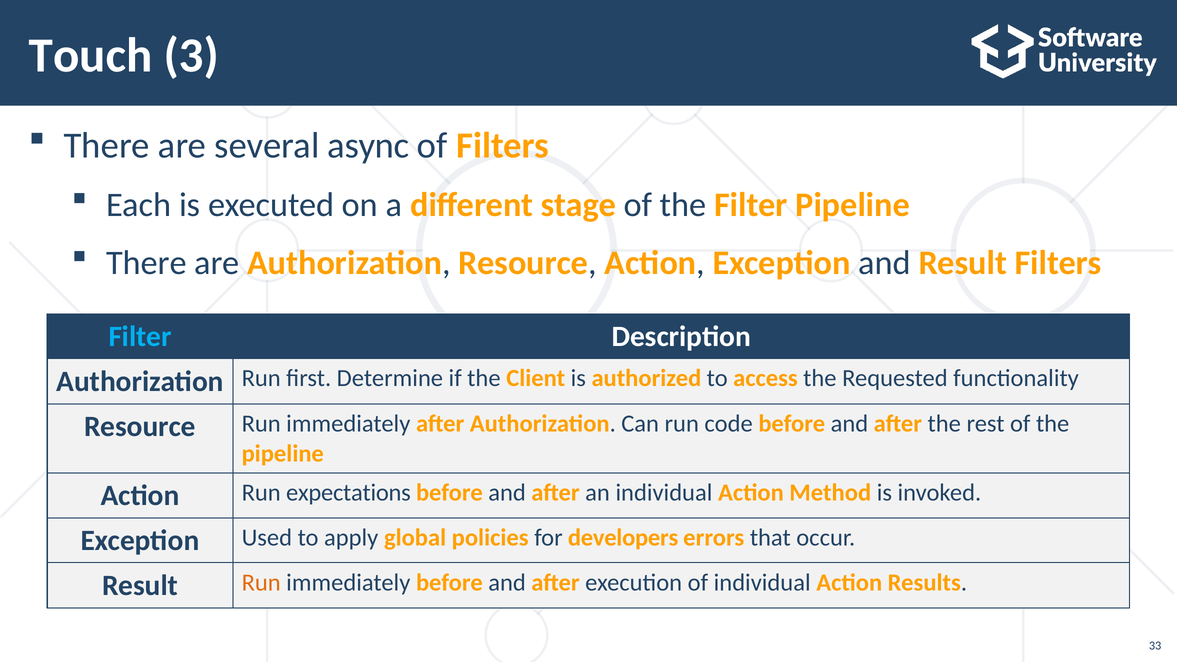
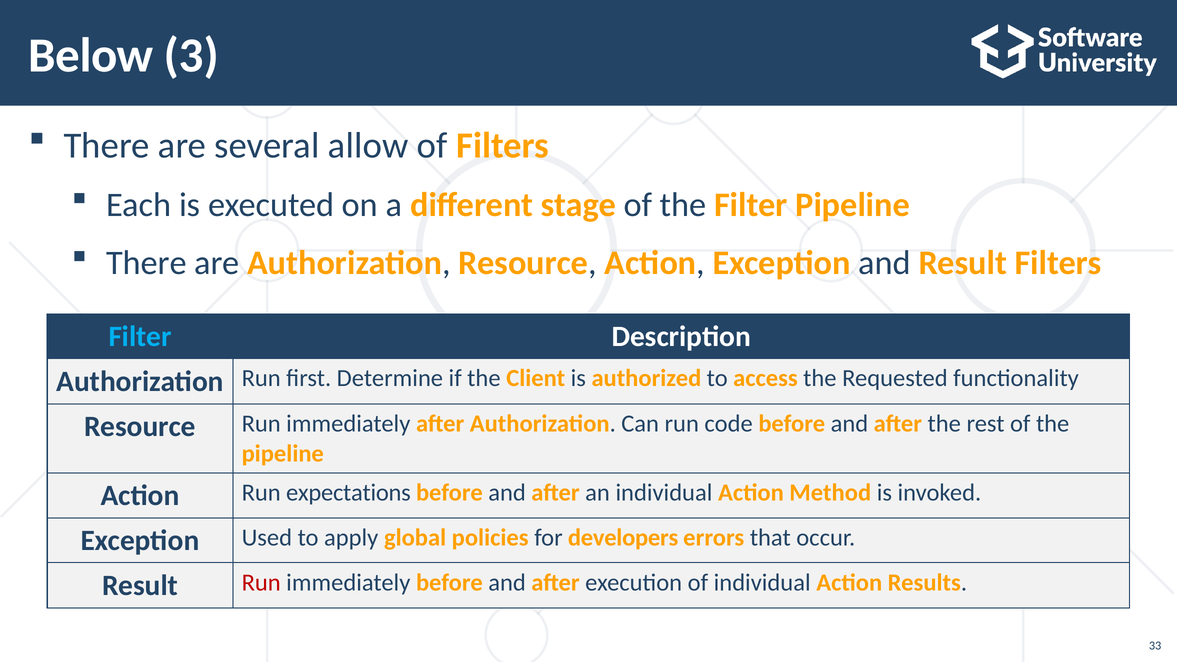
Touch: Touch -> Below
async: async -> allow
Run at (261, 582) colour: orange -> red
